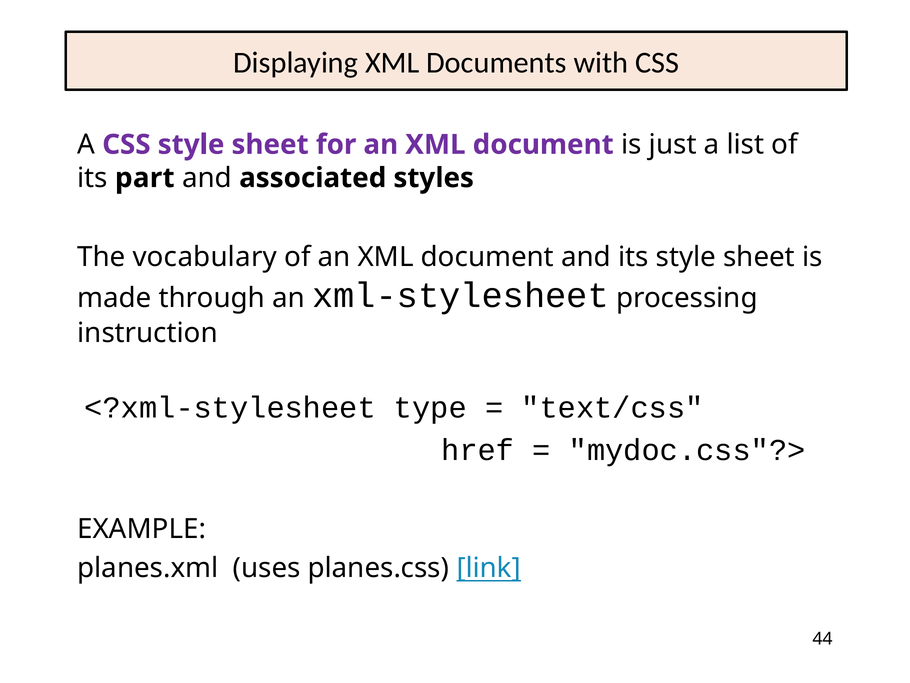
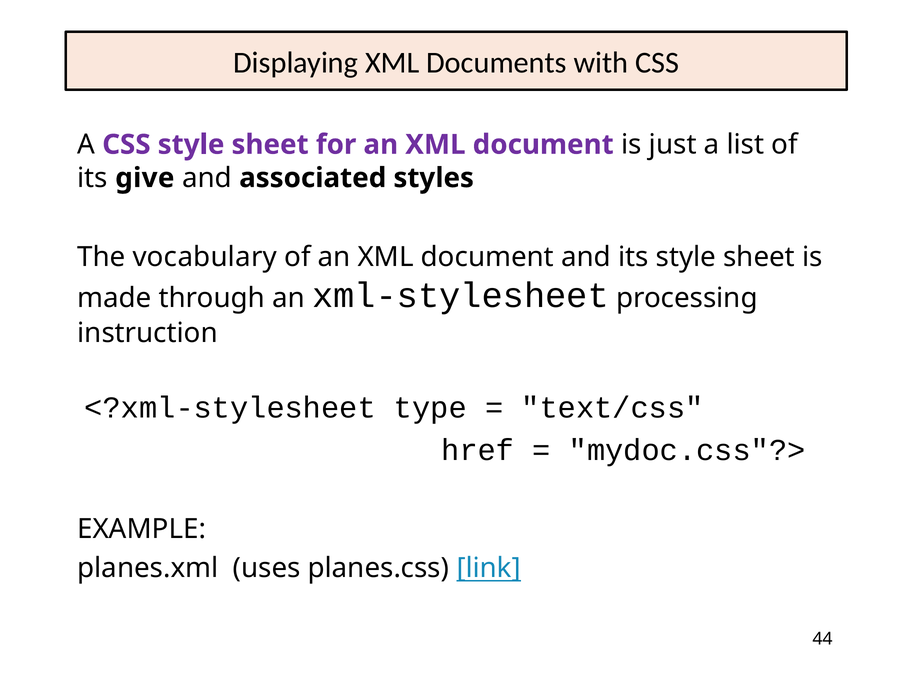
part: part -> give
